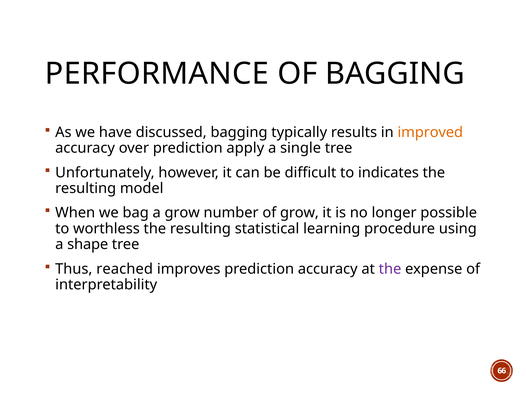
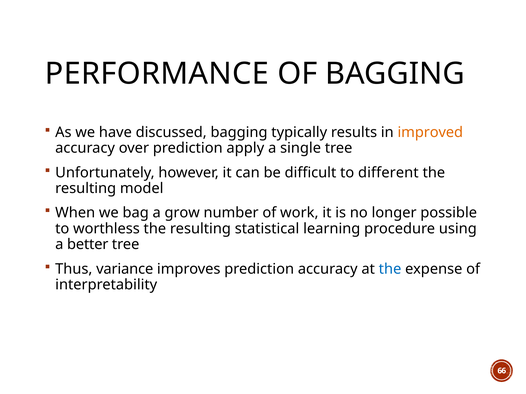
indicates: indicates -> different
of grow: grow -> work
shape: shape -> better
reached: reached -> variance
the at (390, 269) colour: purple -> blue
